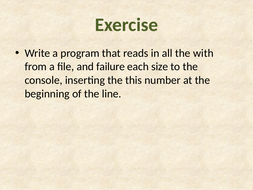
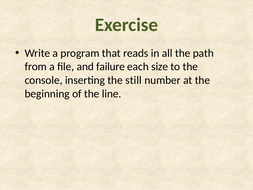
with: with -> path
this: this -> still
